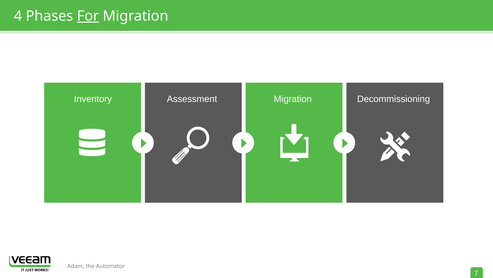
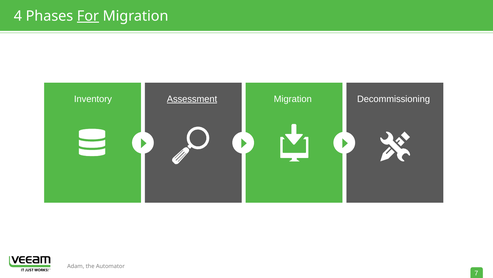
Assessment underline: none -> present
